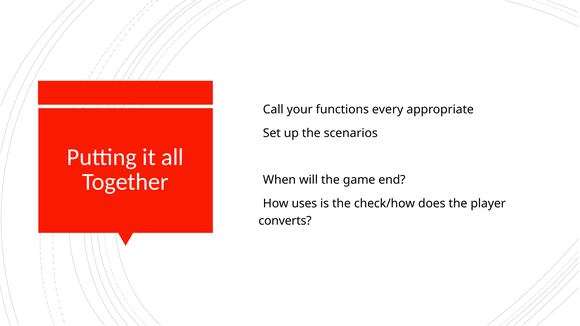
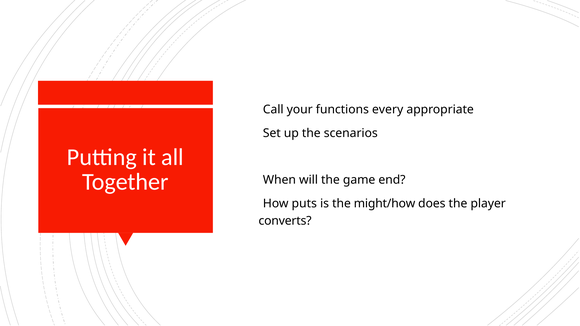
uses: uses -> puts
check/how: check/how -> might/how
